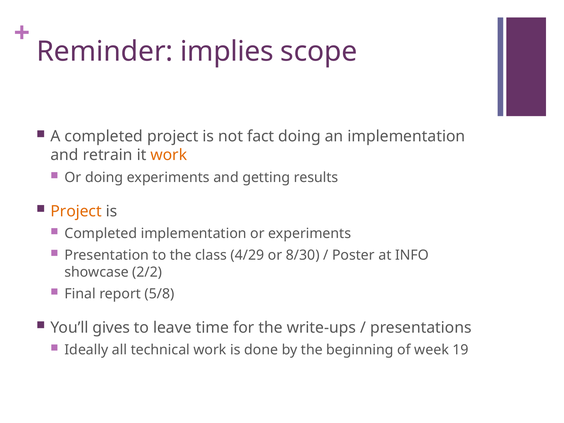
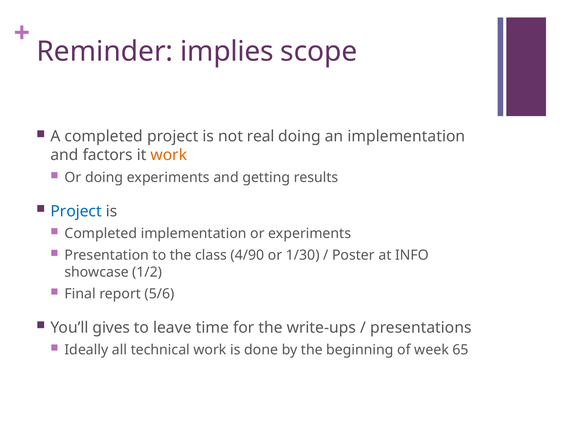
fact: fact -> real
retrain: retrain -> factors
Project at (76, 211) colour: orange -> blue
4/29: 4/29 -> 4/90
8/30: 8/30 -> 1/30
2/2: 2/2 -> 1/2
5/8: 5/8 -> 5/6
19: 19 -> 65
